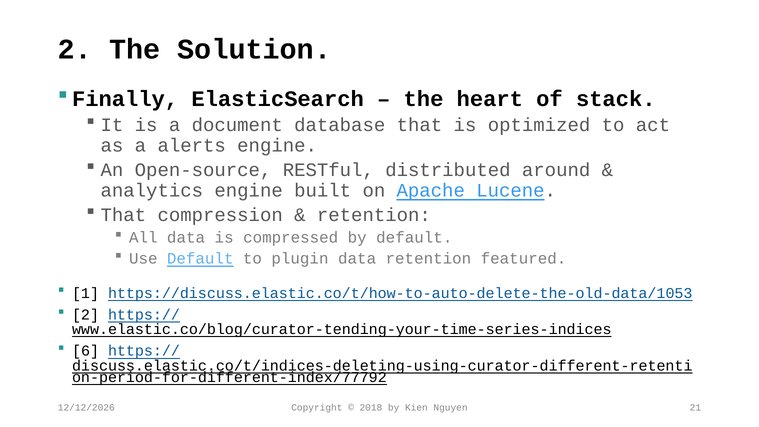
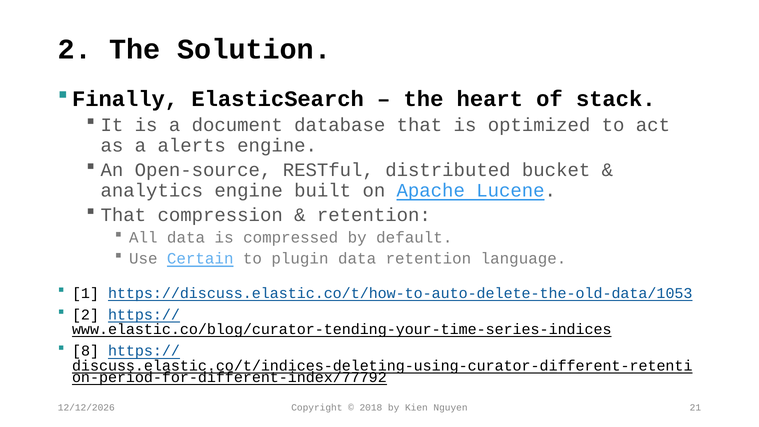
around: around -> bucket
Use Default: Default -> Certain
featured: featured -> language
6: 6 -> 8
